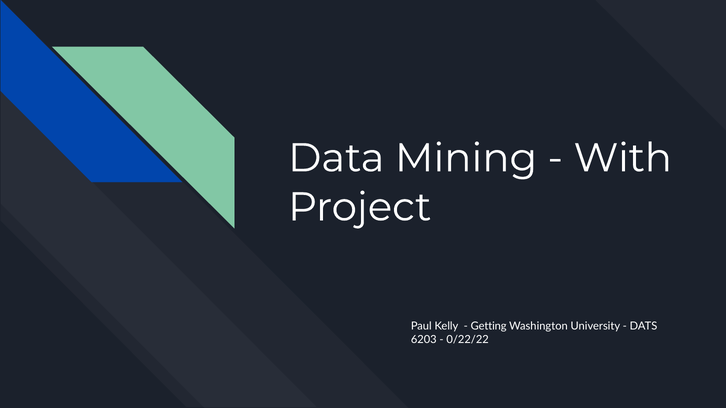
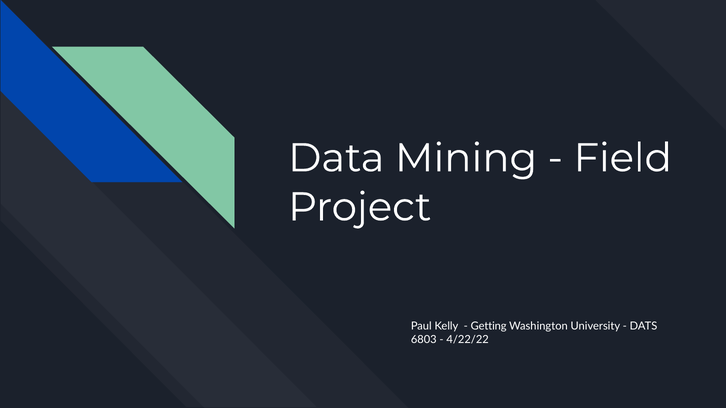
With: With -> Field
6203: 6203 -> 6803
0/22/22: 0/22/22 -> 4/22/22
